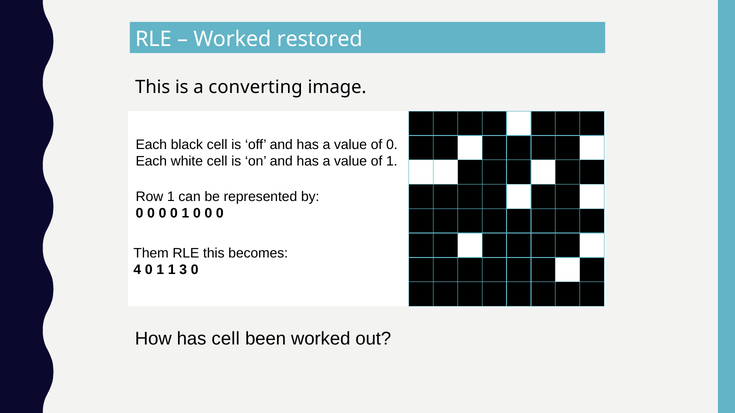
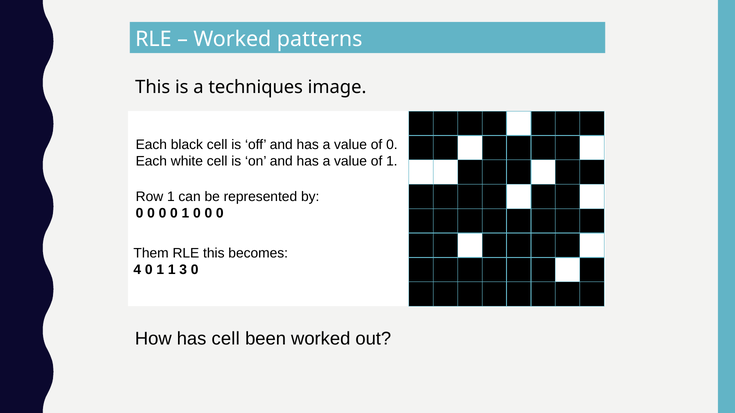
restored: restored -> patterns
converting: converting -> techniques
